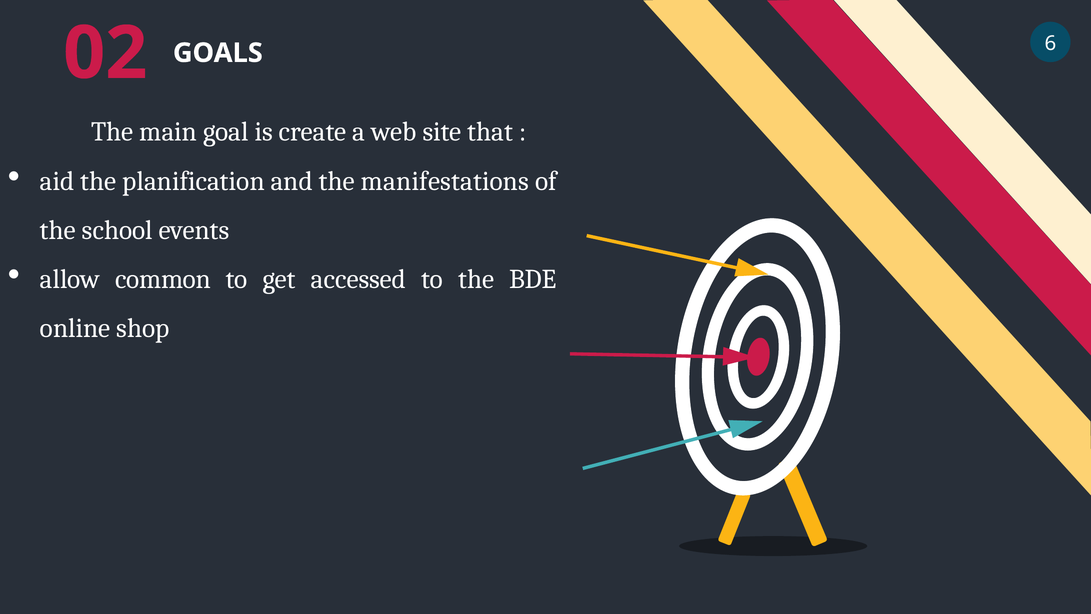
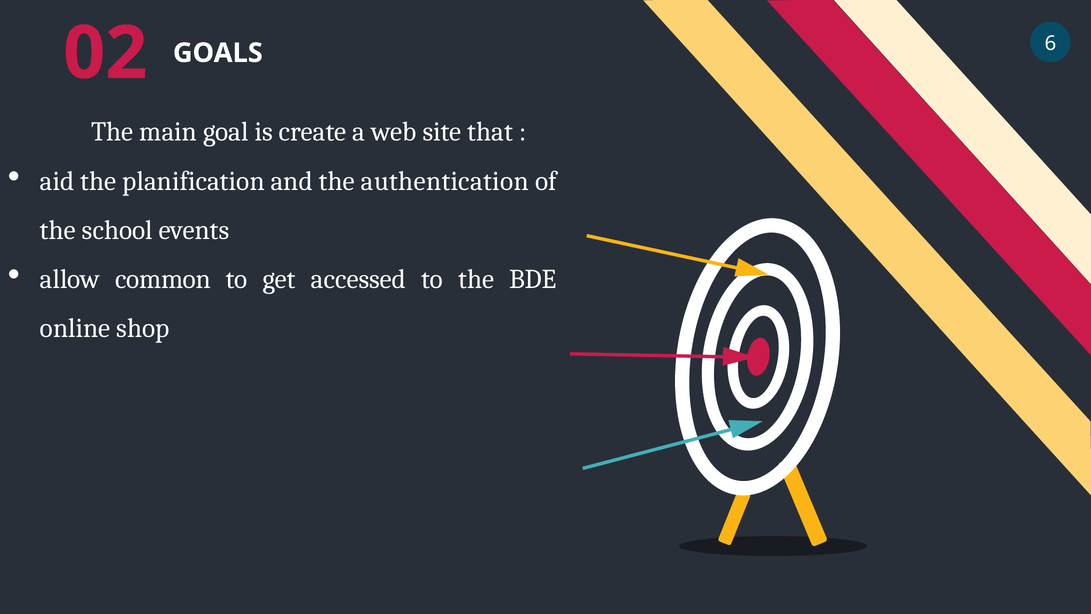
manifestations: manifestations -> authentication
